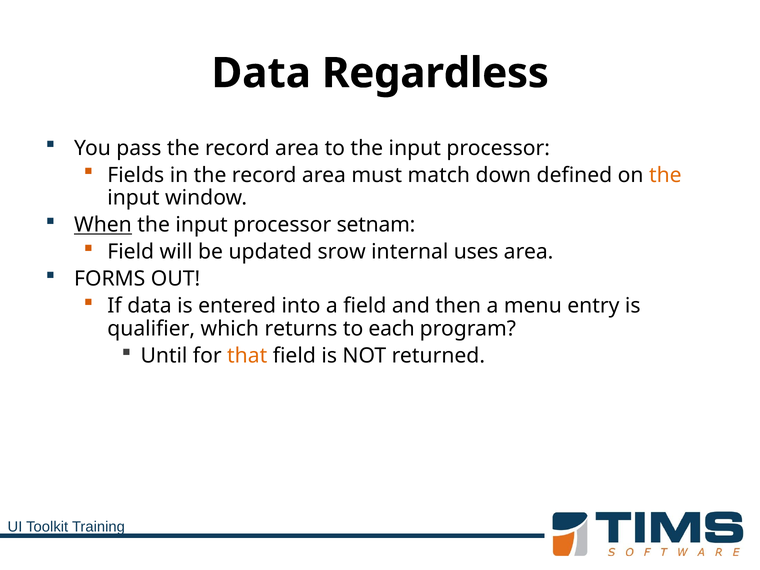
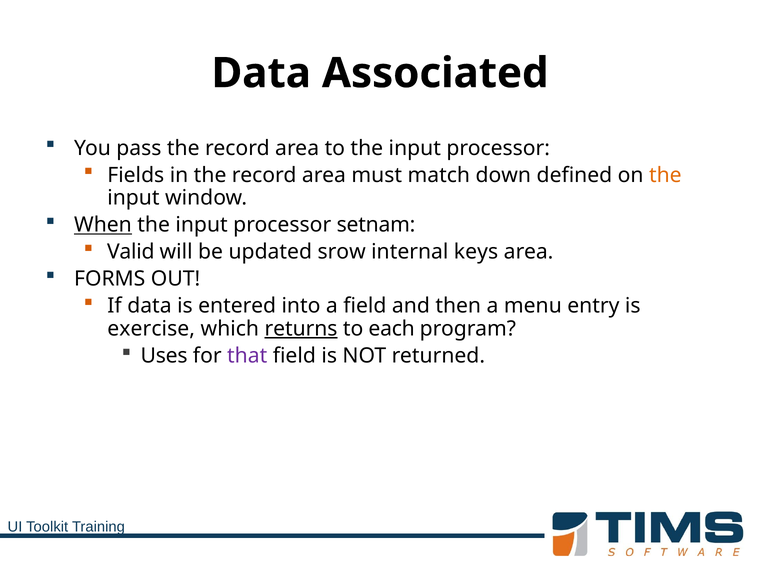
Regardless: Regardless -> Associated
Field at (131, 252): Field -> Valid
uses: uses -> keys
qualifier: qualifier -> exercise
returns underline: none -> present
Until: Until -> Uses
that colour: orange -> purple
